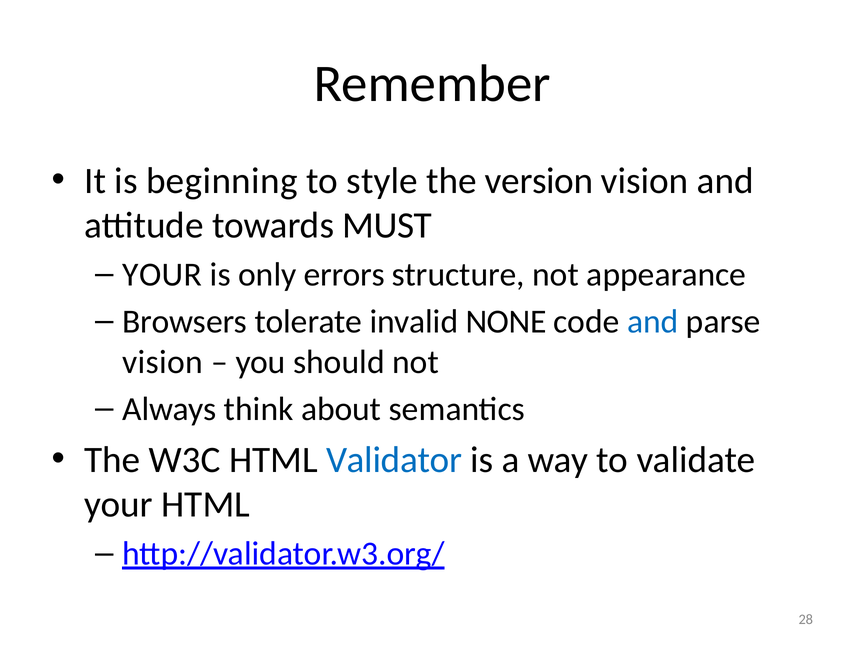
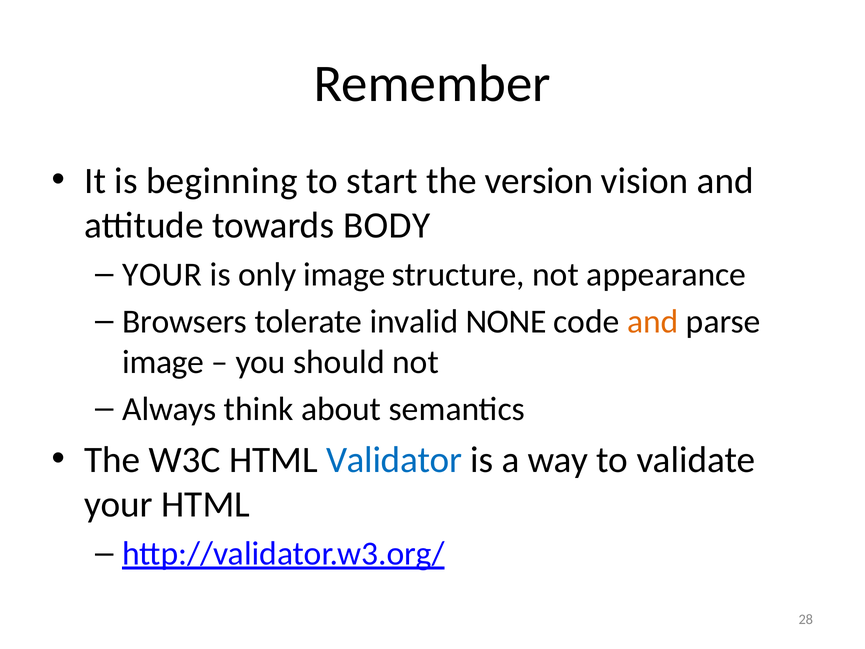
style: style -> start
MUST: MUST -> BODY
only errors: errors -> image
and at (653, 322) colour: blue -> orange
vision at (163, 362): vision -> image
